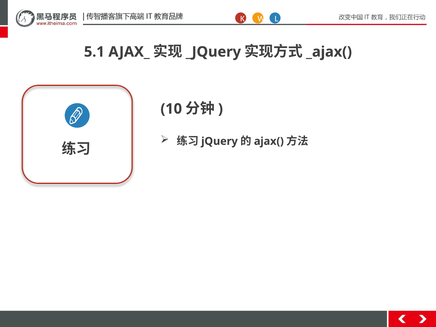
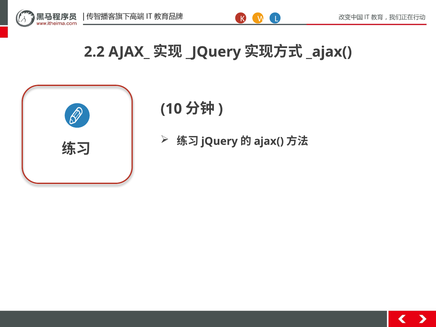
5.1: 5.1 -> 2.2
